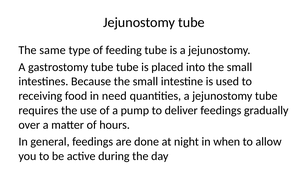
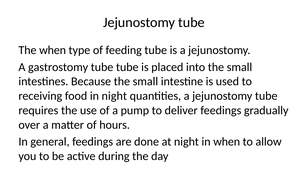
The same: same -> when
in need: need -> night
